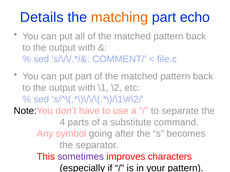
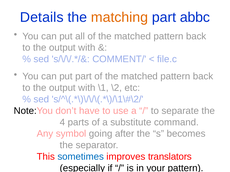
echo: echo -> abbc
sometimes colour: purple -> blue
characters: characters -> translators
